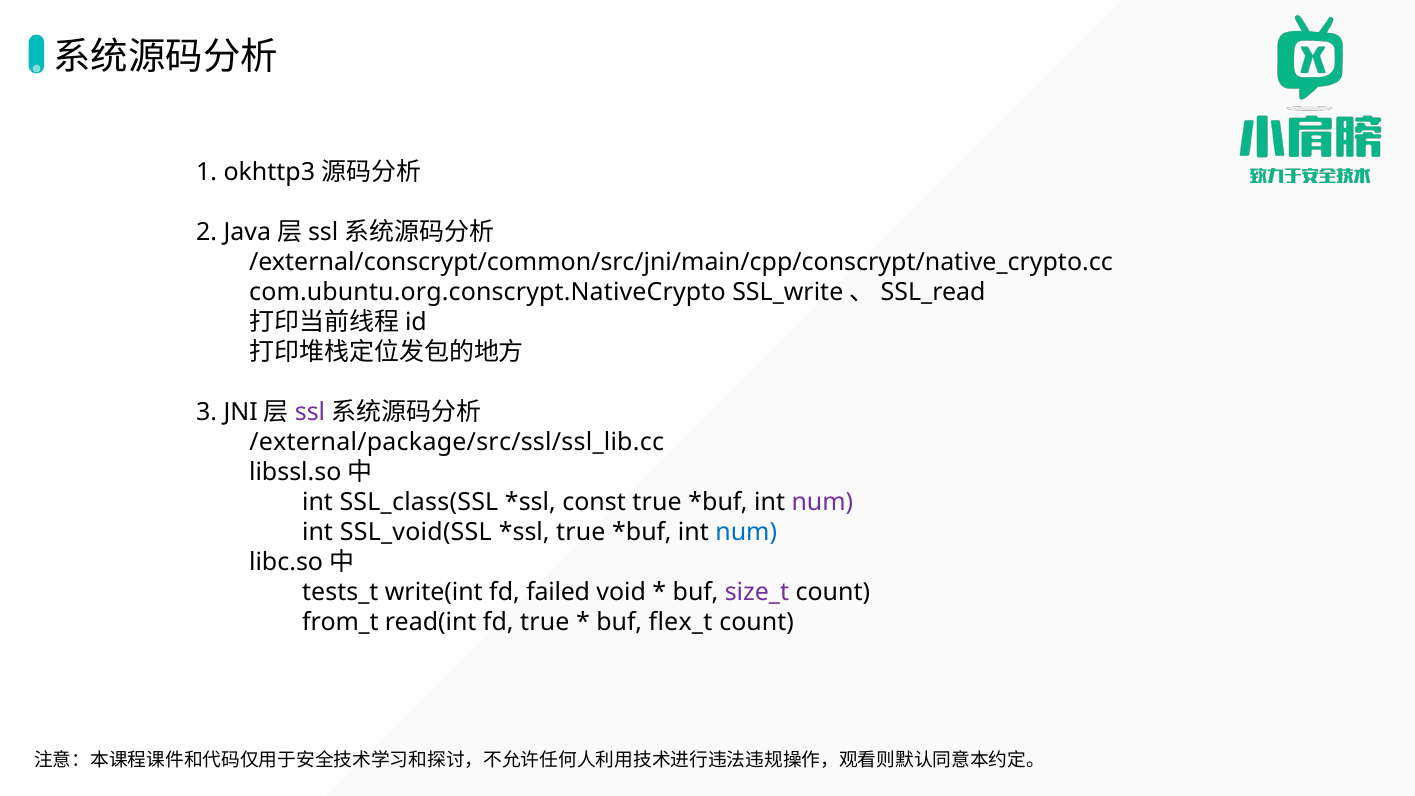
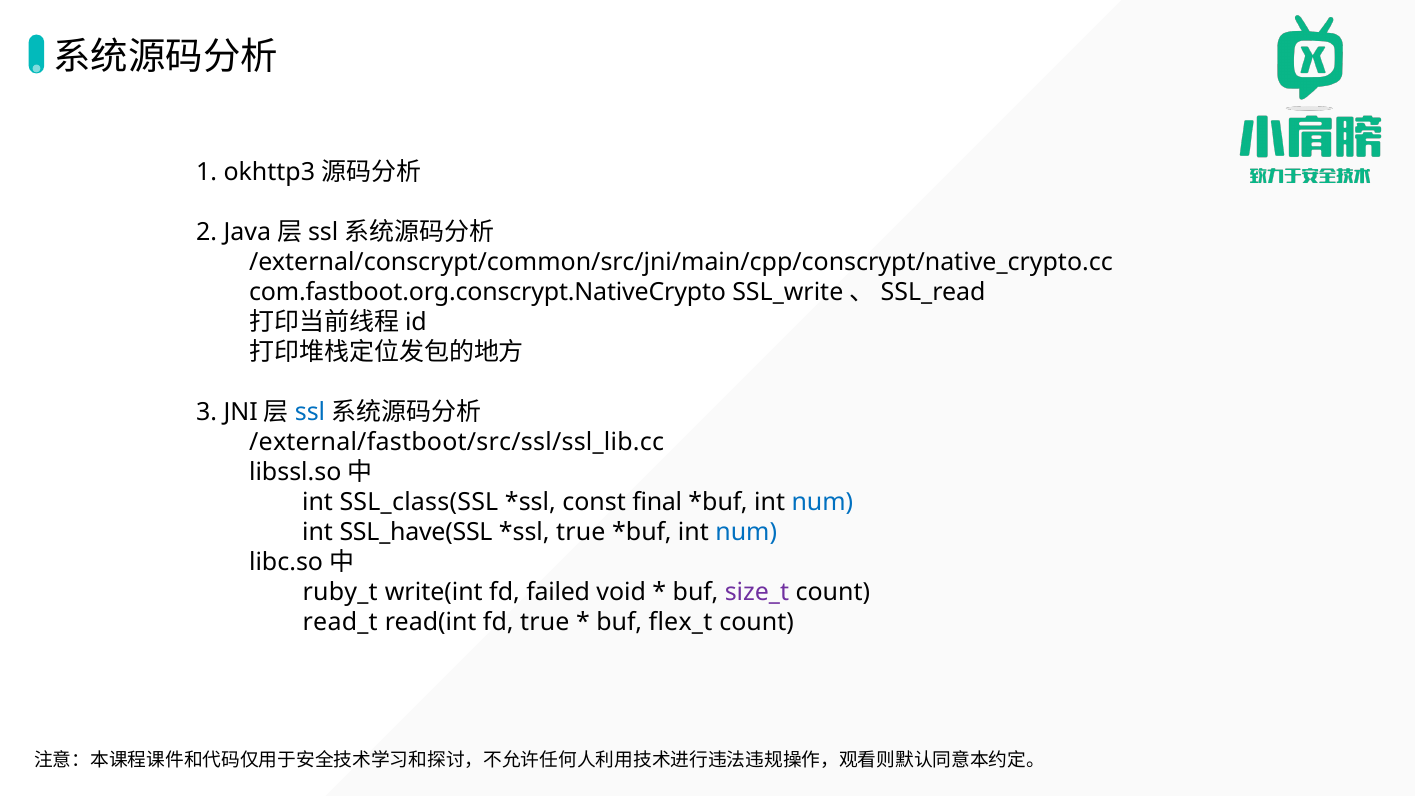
com.ubuntu.org.conscrypt.NativeCrypto: com.ubuntu.org.conscrypt.NativeCrypto -> com.fastboot.org.conscrypt.NativeCrypto
ssl at (310, 412) colour: purple -> blue
/external/package/src/ssl/ssl_lib.cc: /external/package/src/ssl/ssl_lib.cc -> /external/fastboot/src/ssl/ssl_lib.cc
const true: true -> final
num at (822, 502) colour: purple -> blue
SSL_void(SSL: SSL_void(SSL -> SSL_have(SSL
tests_t: tests_t -> ruby_t
from_t: from_t -> read_t
